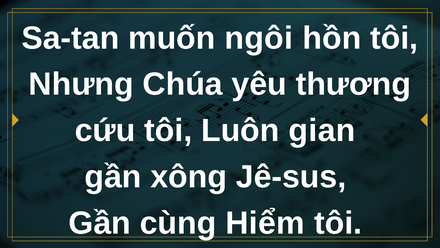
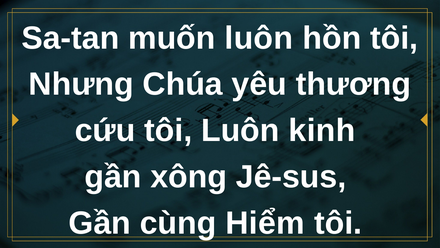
muốn ngôi: ngôi -> luôn
gian: gian -> kinh
